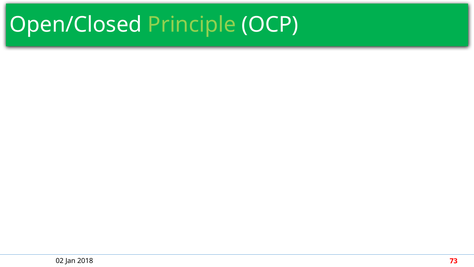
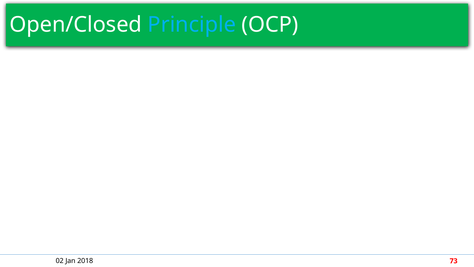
Principle colour: light green -> light blue
